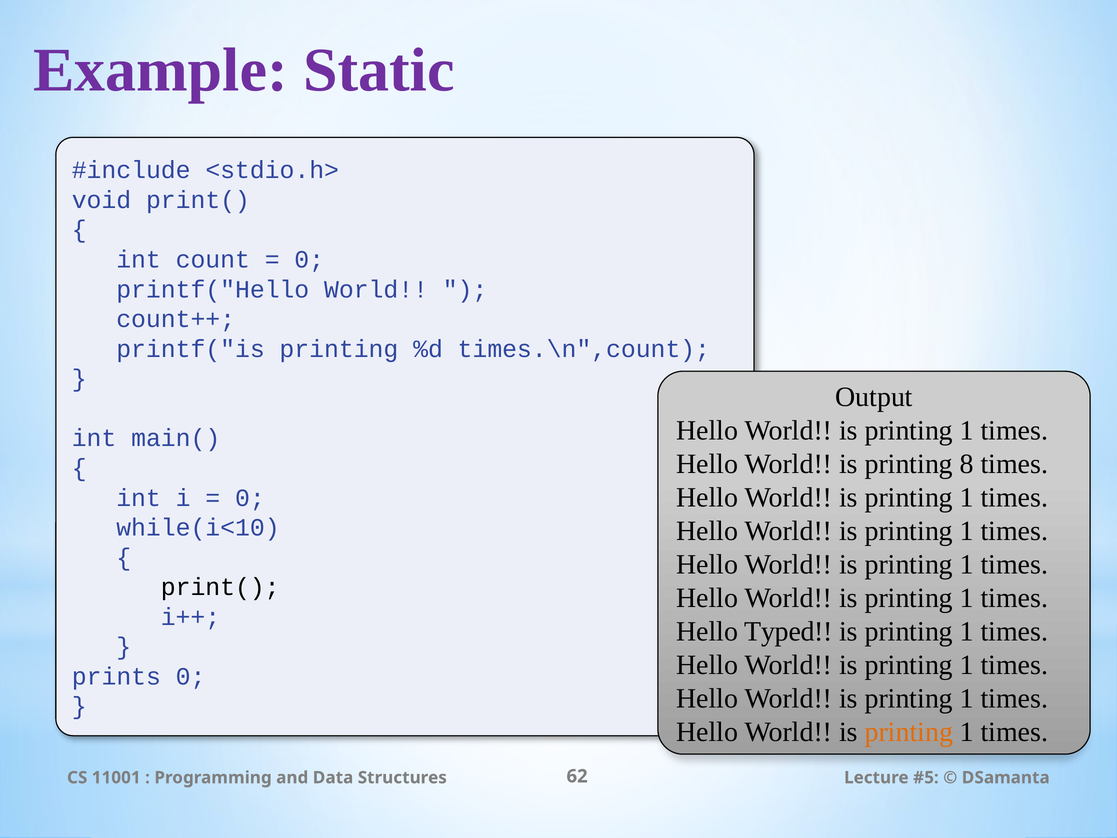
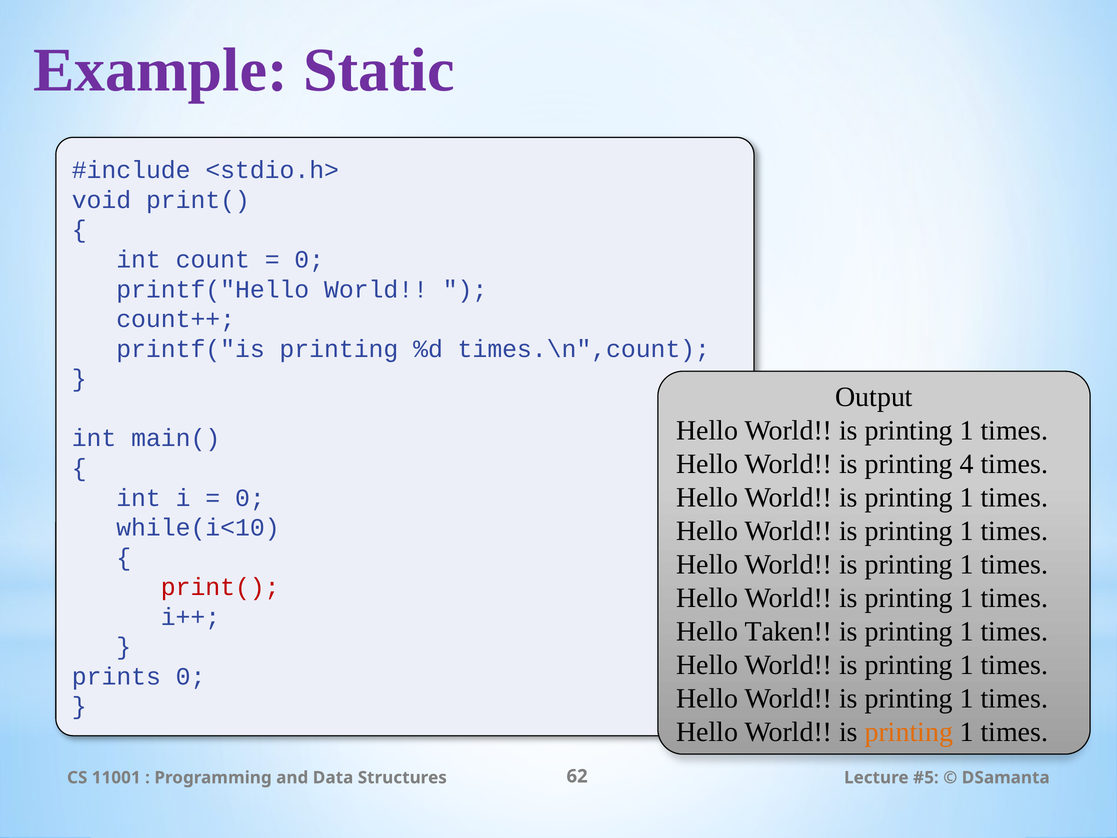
8: 8 -> 4
print( at (220, 587) colour: black -> red
Typed: Typed -> Taken
